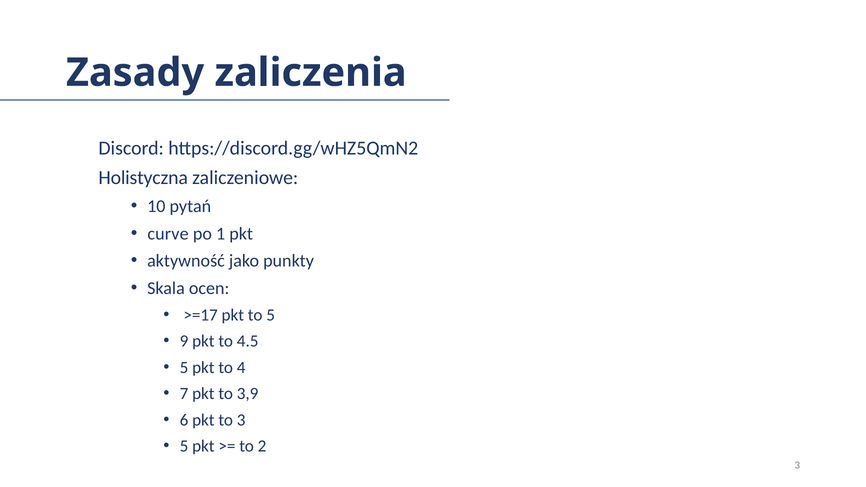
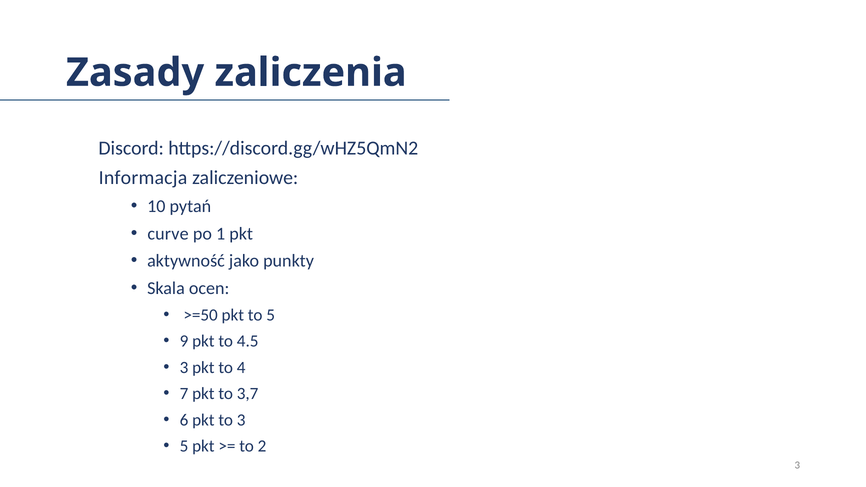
Holistyczna: Holistyczna -> Informacja
>=17: >=17 -> >=50
5 at (184, 368): 5 -> 3
3,9: 3,9 -> 3,7
